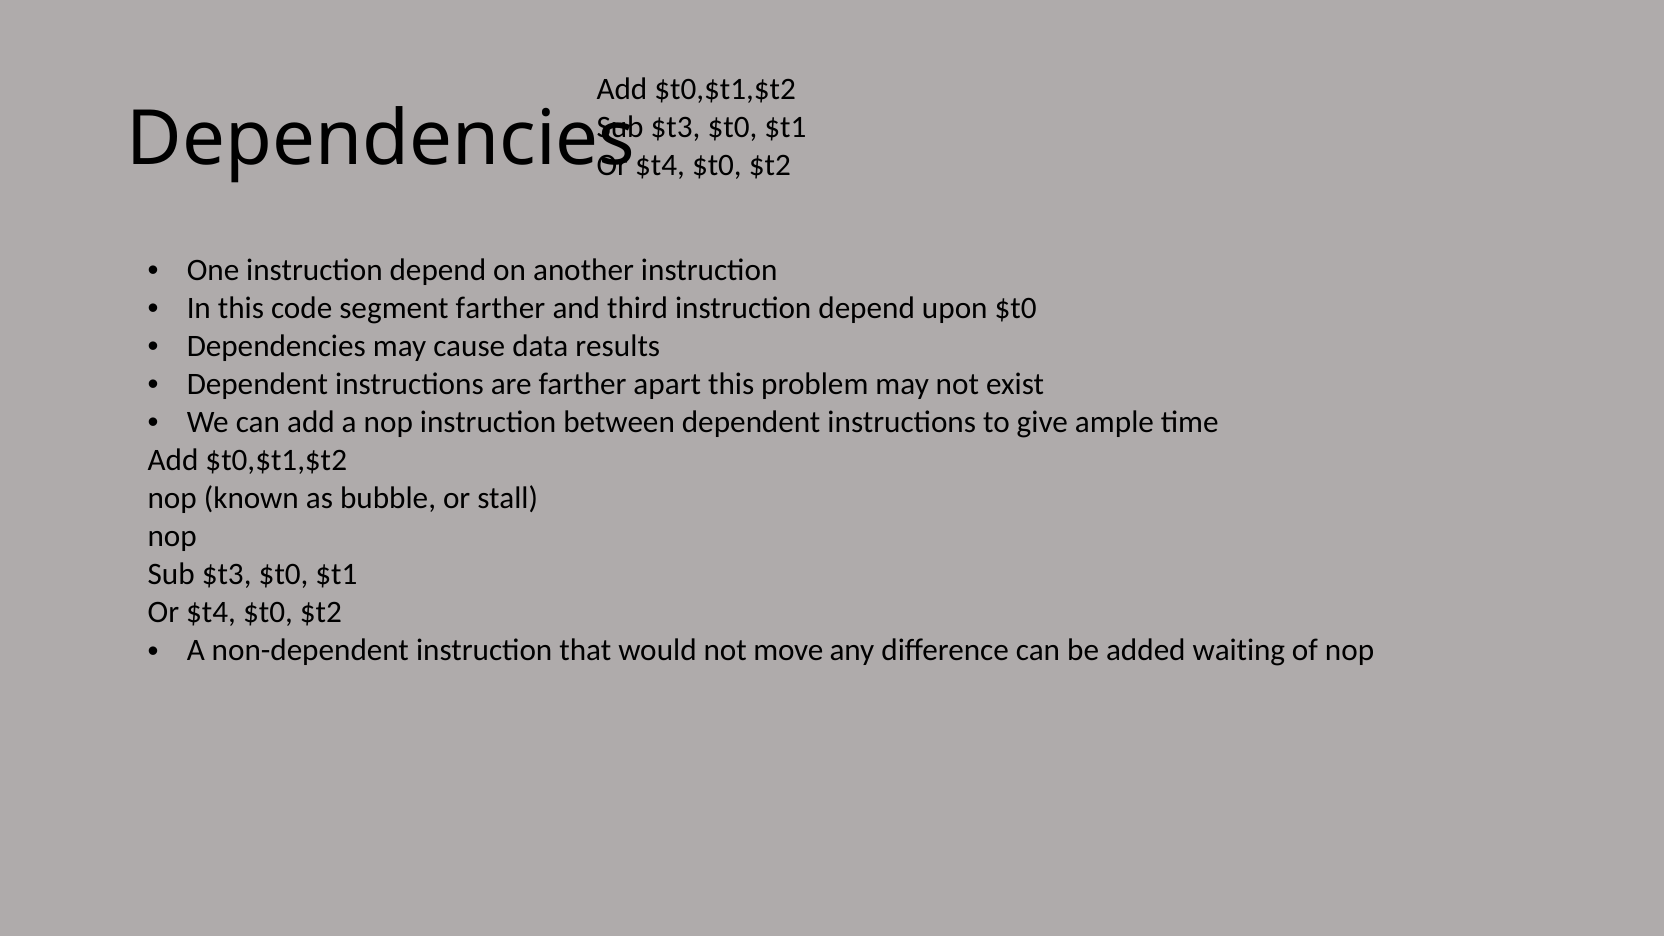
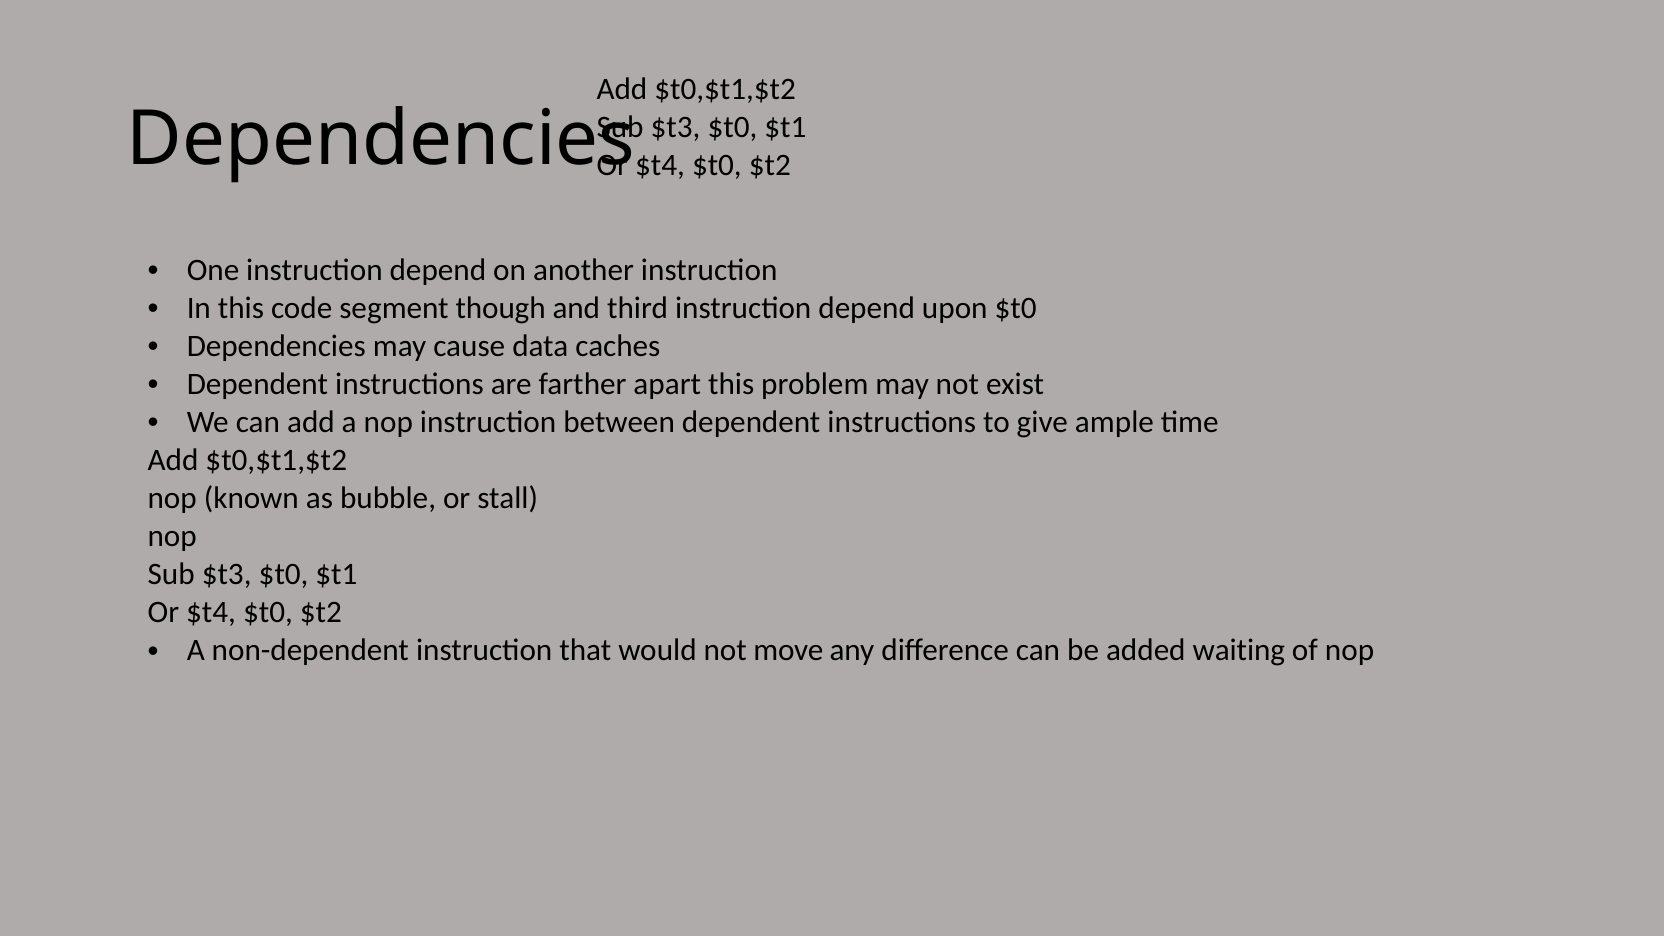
segment farther: farther -> though
results: results -> caches
